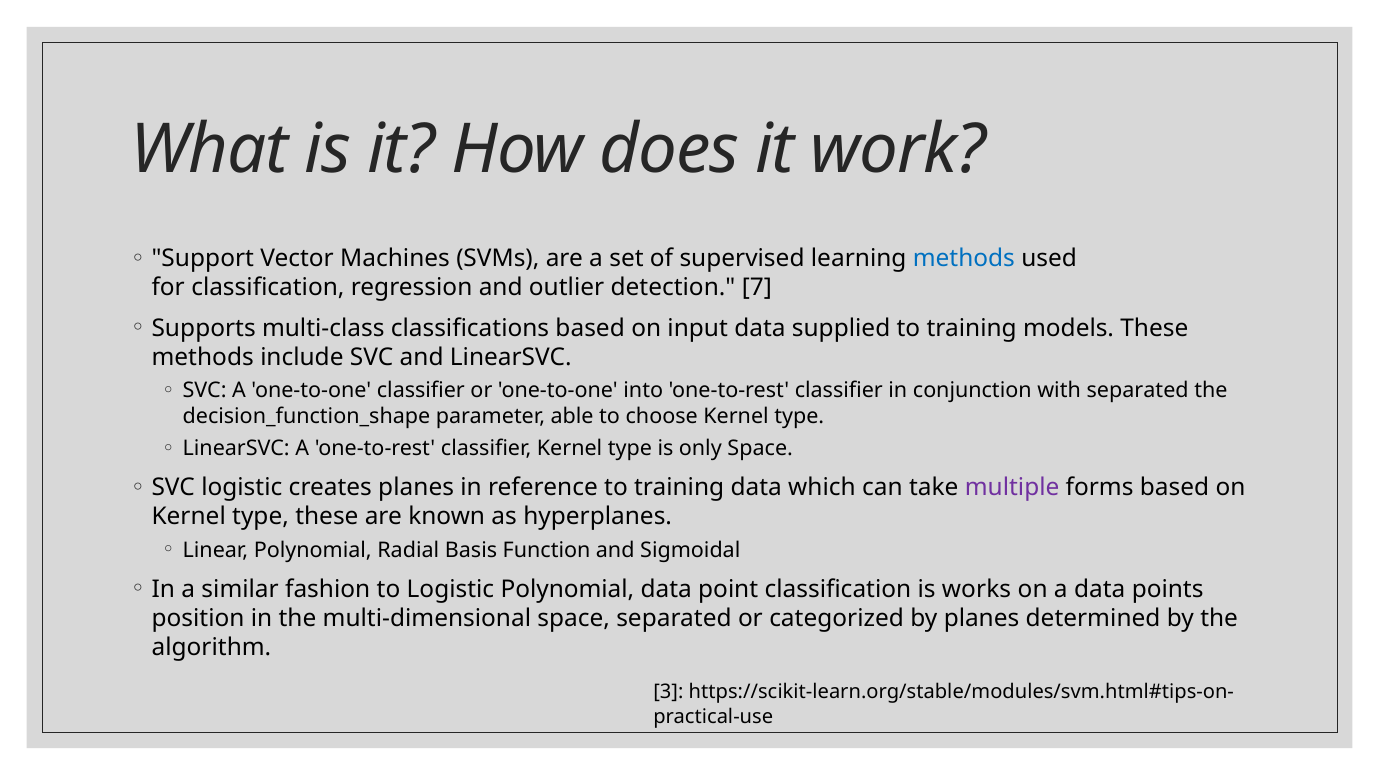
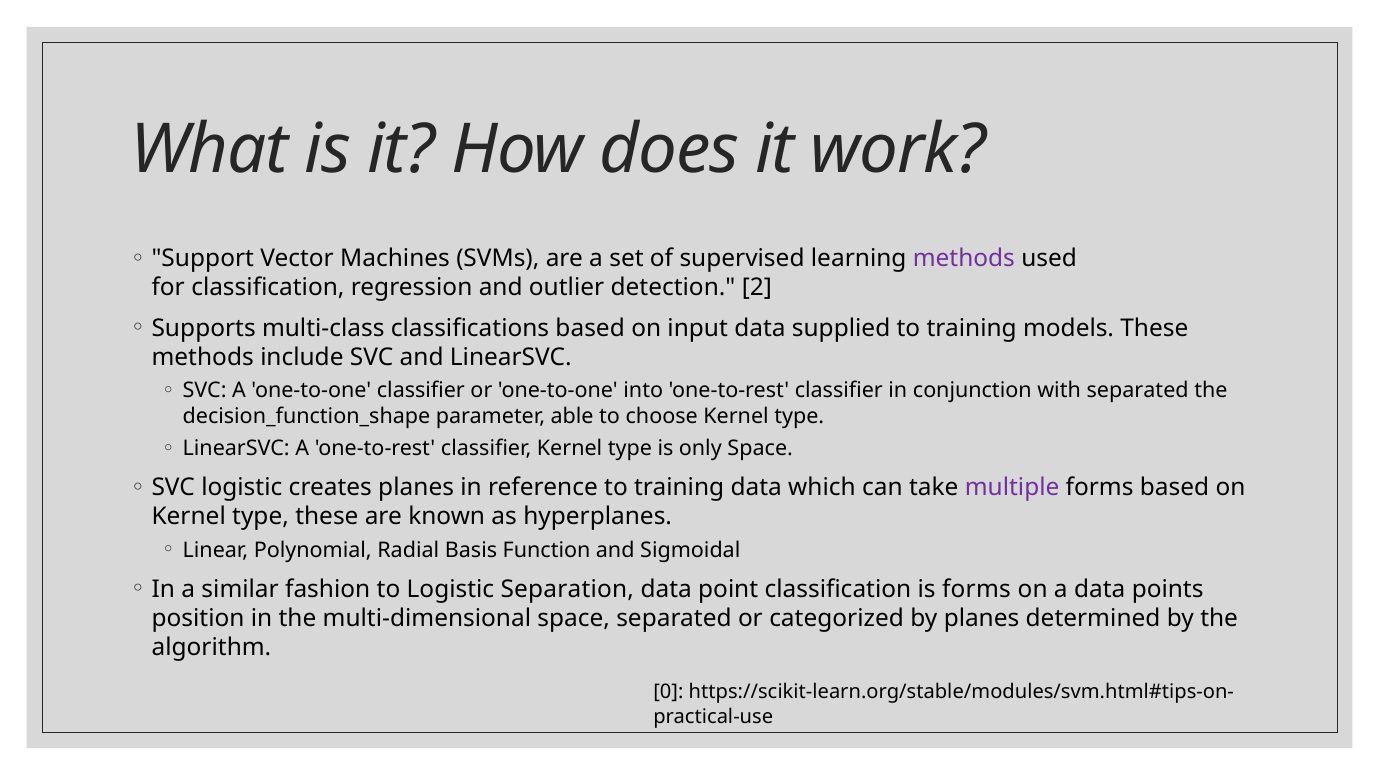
methods at (964, 259) colour: blue -> purple
7: 7 -> 2
Logistic Polynomial: Polynomial -> Separation
is works: works -> forms
3: 3 -> 0
